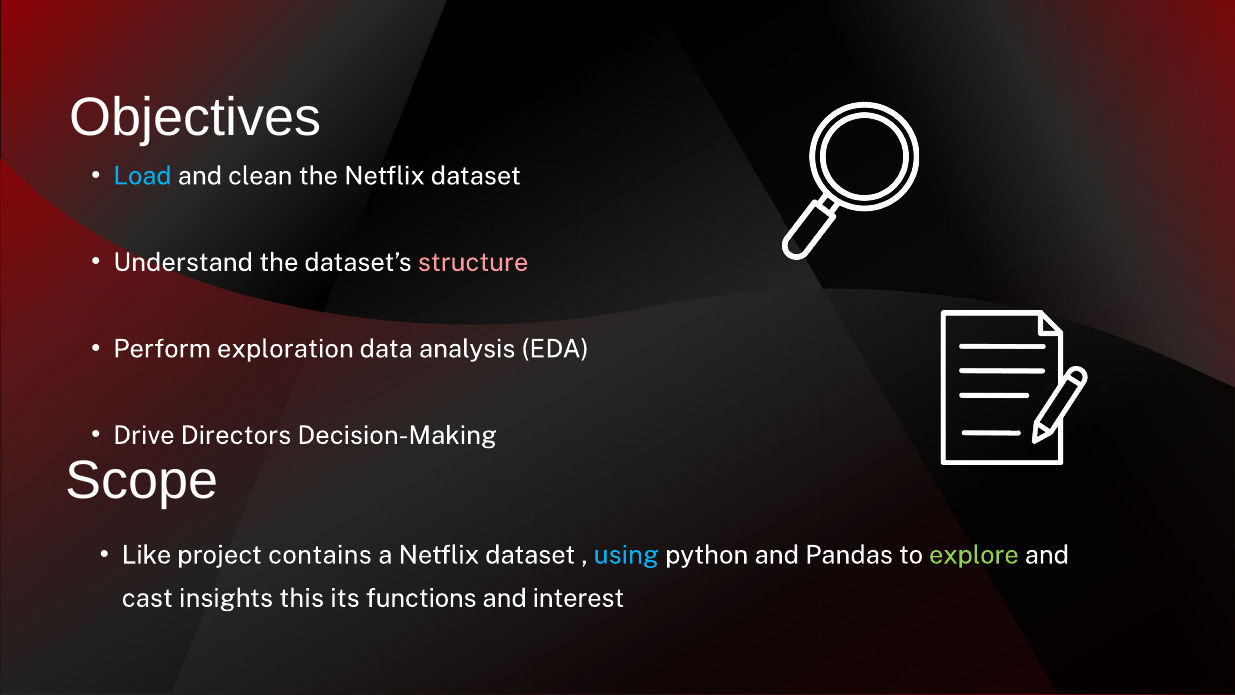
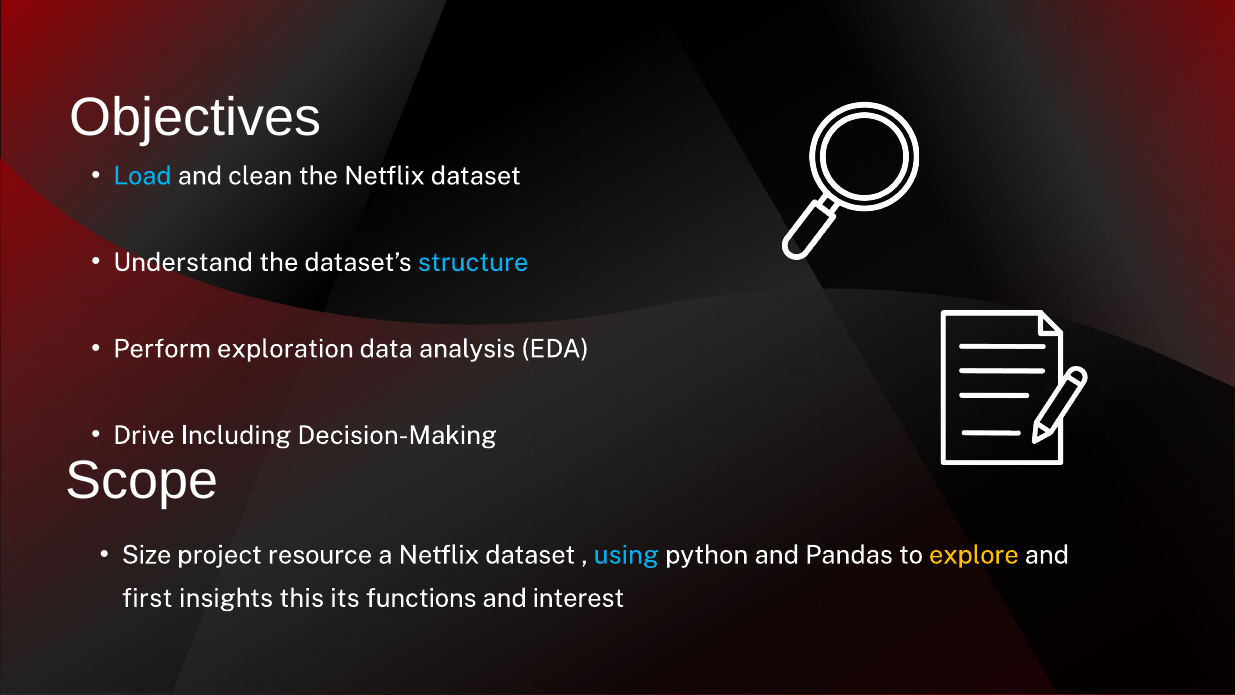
structure colour: pink -> light blue
Directors: Directors -> Including
Like: Like -> Size
contains: contains -> resource
explore colour: light green -> yellow
cast: cast -> first
